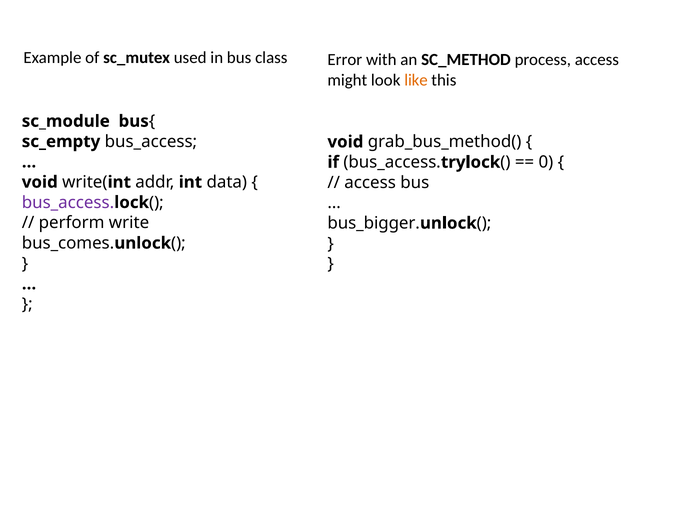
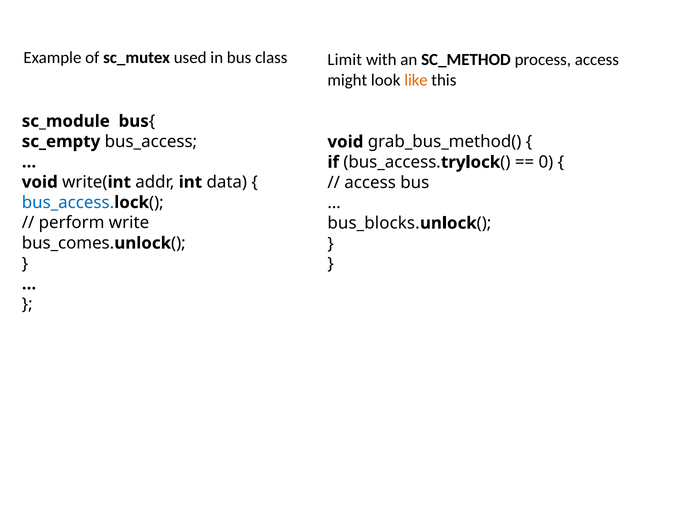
Error: Error -> Limit
bus_access at (68, 202) colour: purple -> blue
bus_bigger: bus_bigger -> bus_blocks
